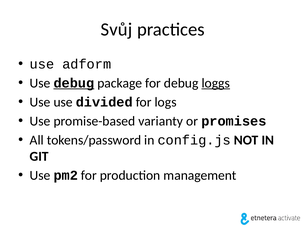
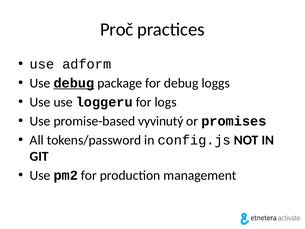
Svůj: Svůj -> Proč
loggs underline: present -> none
divided: divided -> loggeru
varianty: varianty -> vyvinutý
